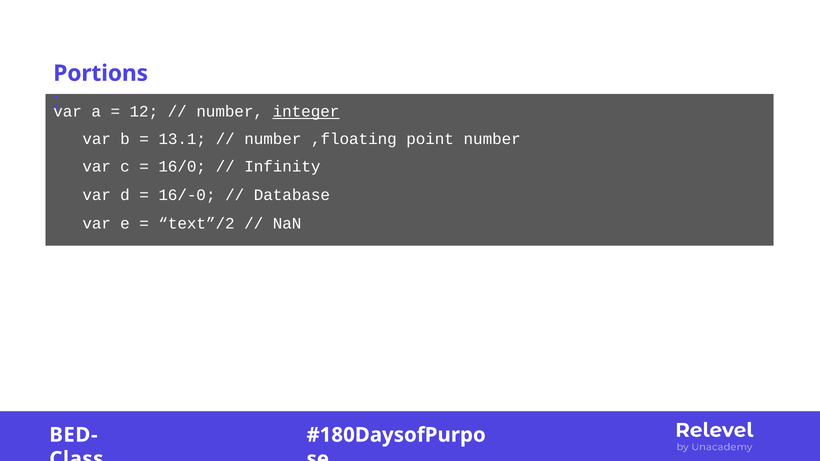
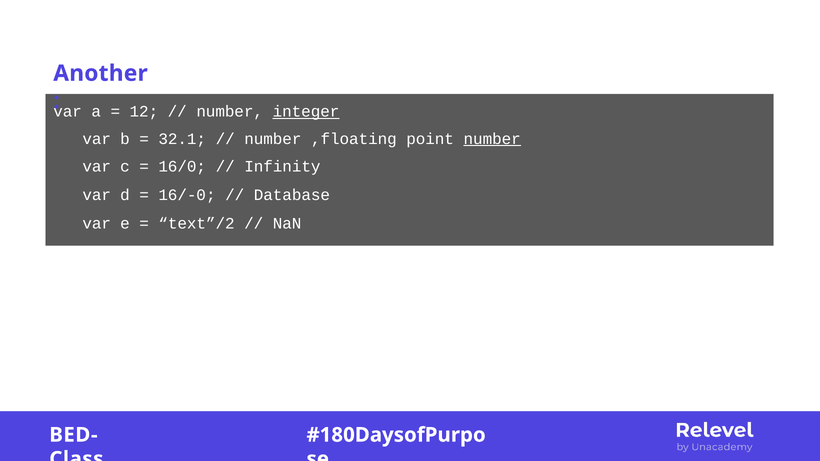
Portions: Portions -> Another
13.1: 13.1 -> 32.1
number at (492, 139) underline: none -> present
